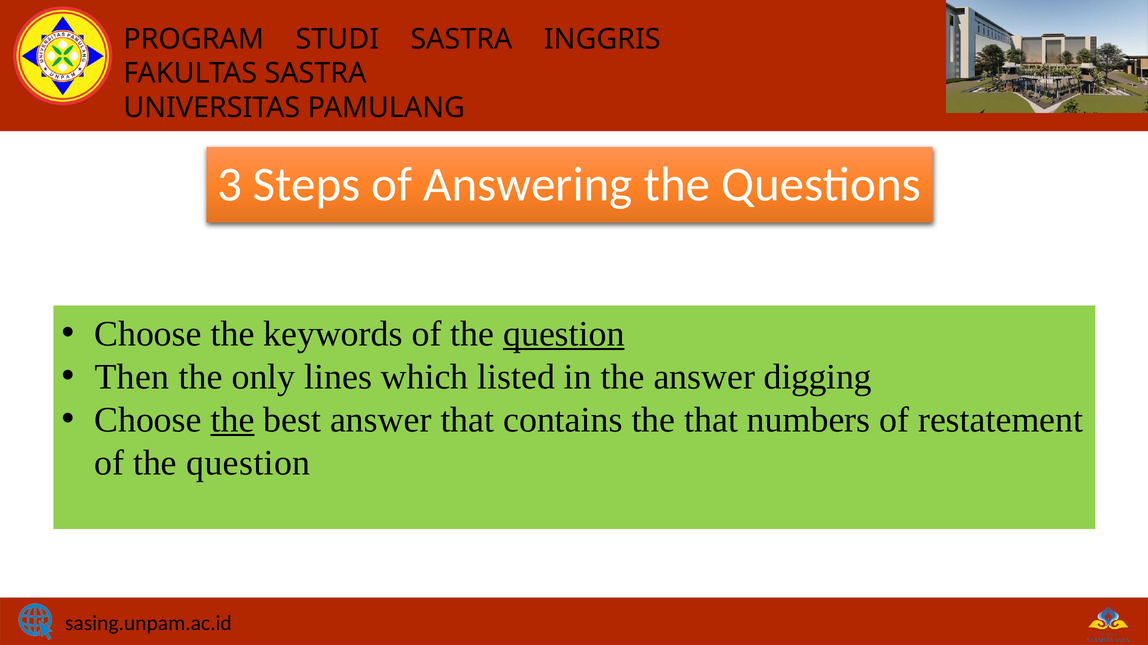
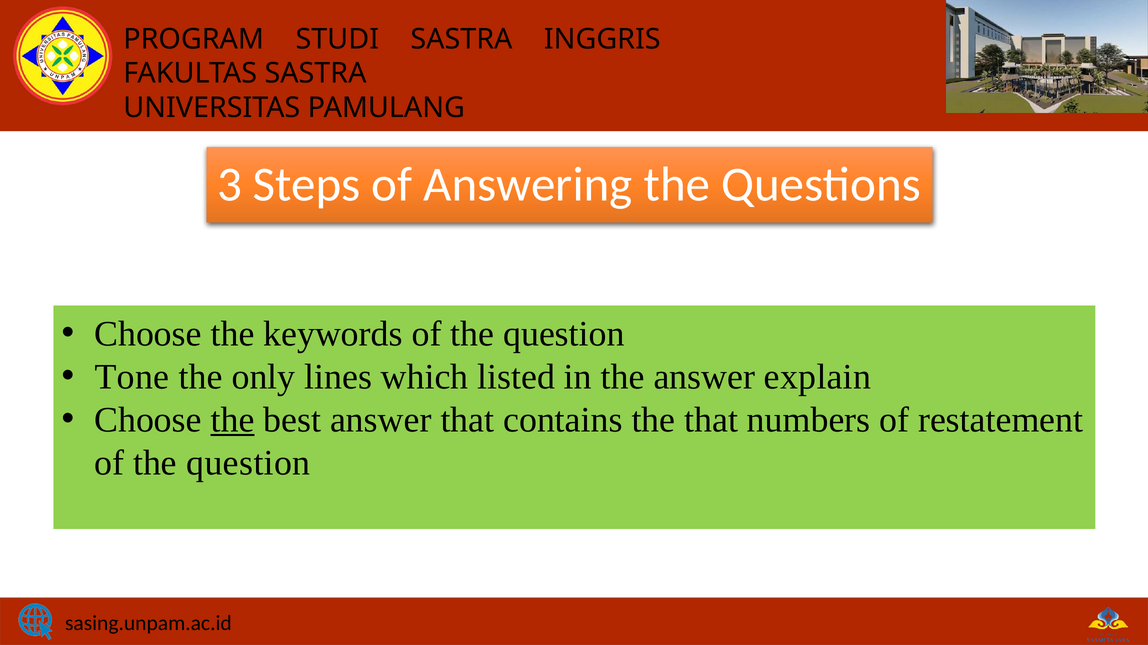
question at (564, 334) underline: present -> none
Then: Then -> Tone
digging: digging -> explain
